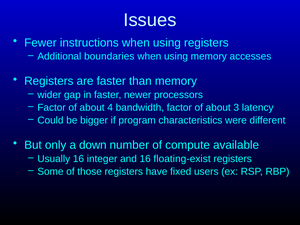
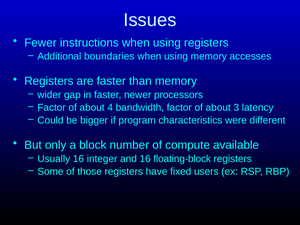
down: down -> block
floating-exist: floating-exist -> floating-block
